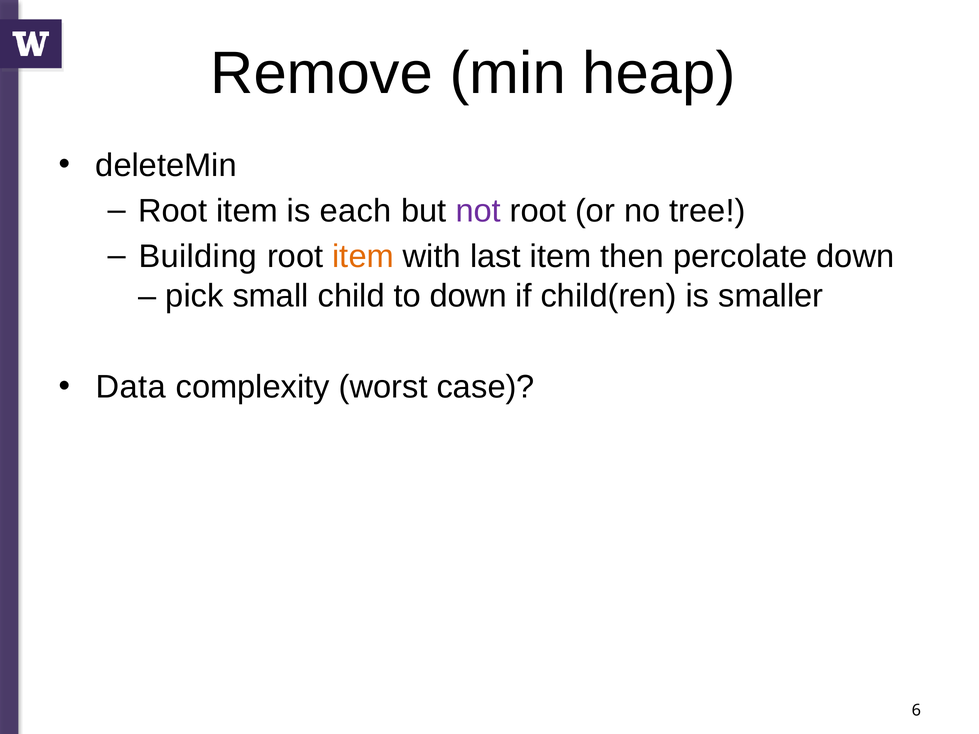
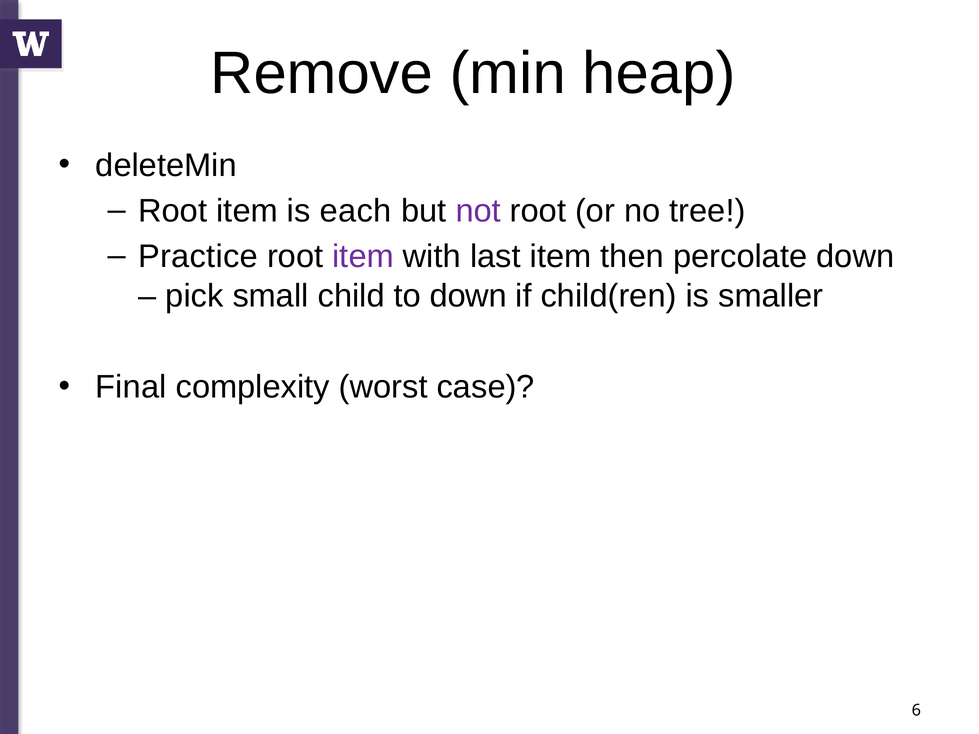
Building: Building -> Practice
item at (363, 257) colour: orange -> purple
Data: Data -> Final
